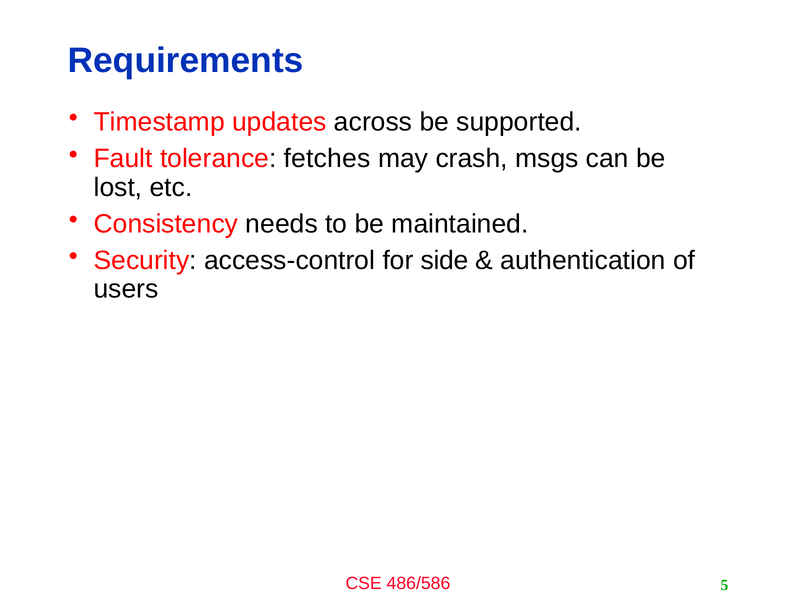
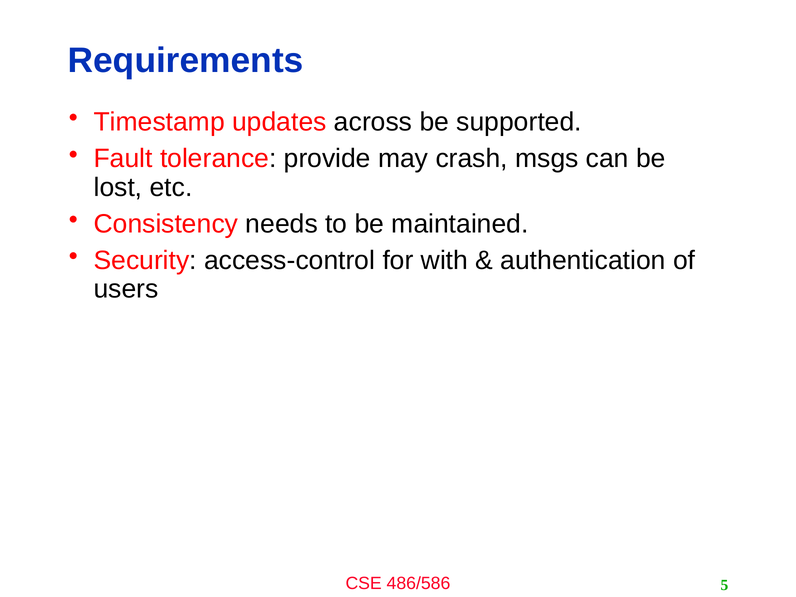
fetches: fetches -> provide
side: side -> with
